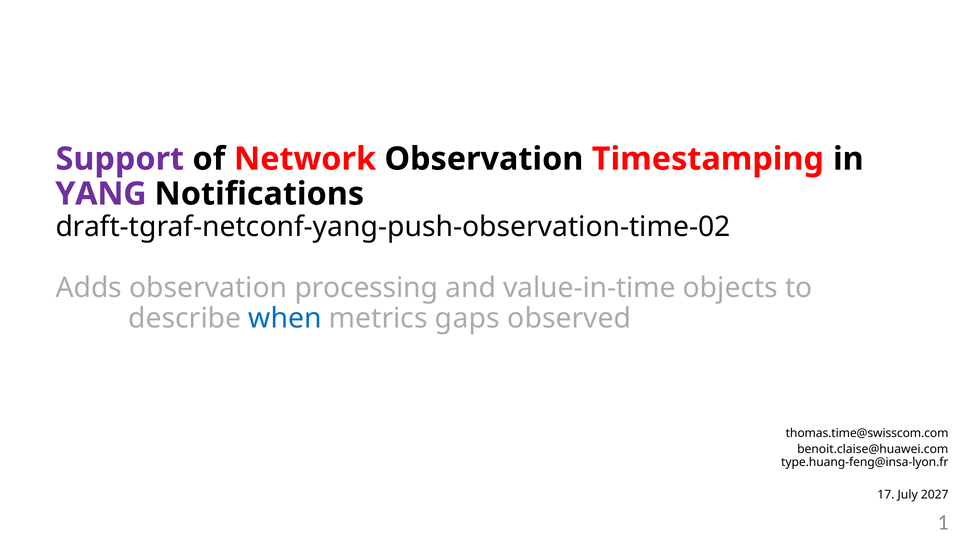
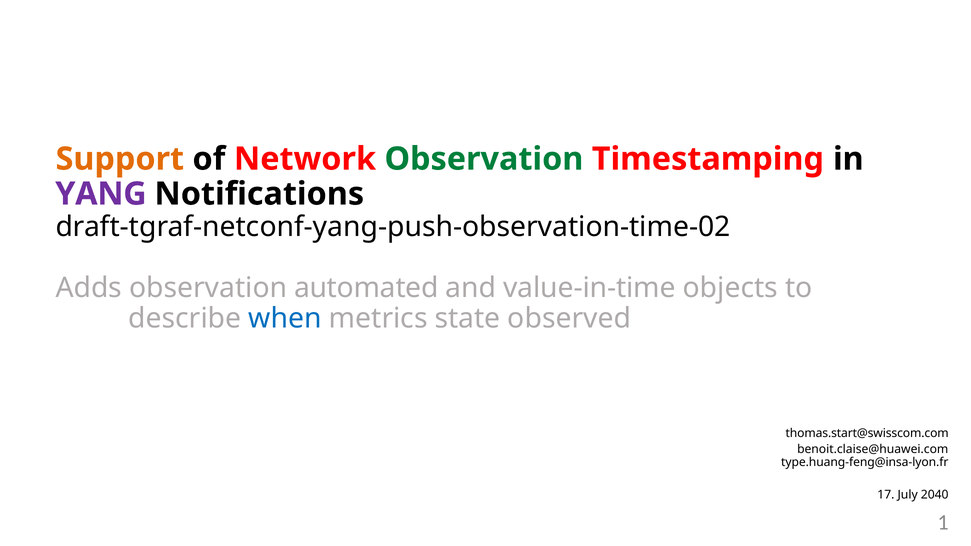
Support colour: purple -> orange
Observation at (484, 159) colour: black -> green
processing: processing -> automated
gaps: gaps -> state
thomas.time@swisscom.com: thomas.time@swisscom.com -> thomas.start@swisscom.com
2027: 2027 -> 2040
